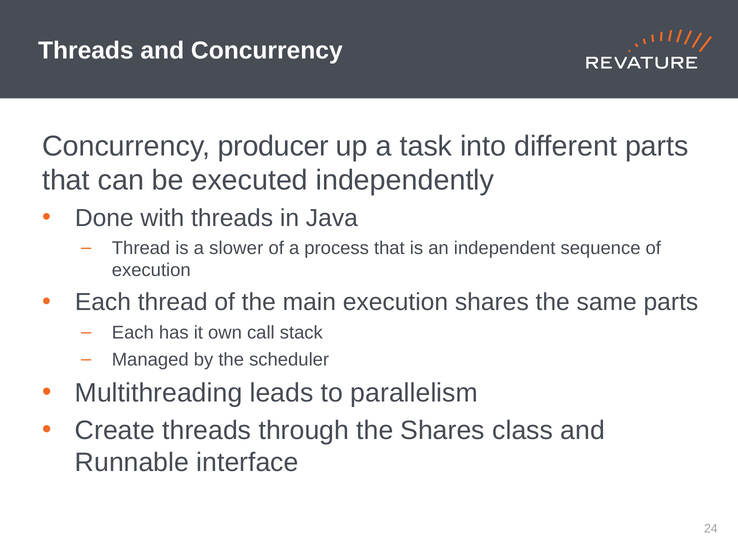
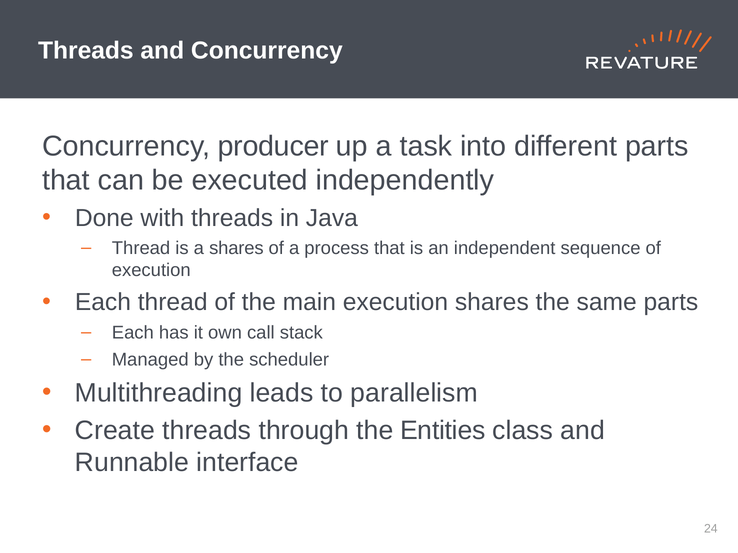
a slower: slower -> shares
the Shares: Shares -> Entities
